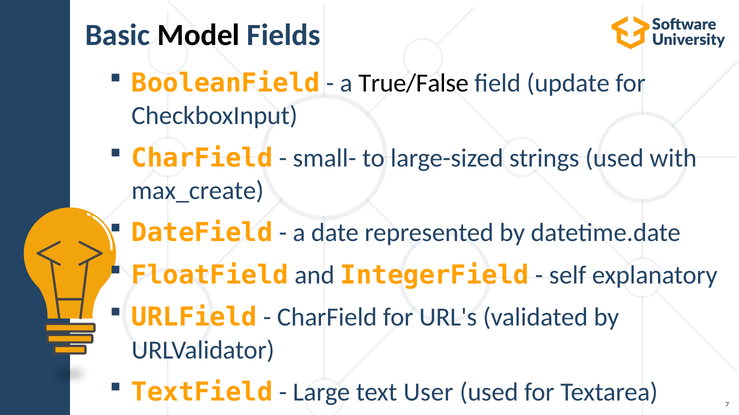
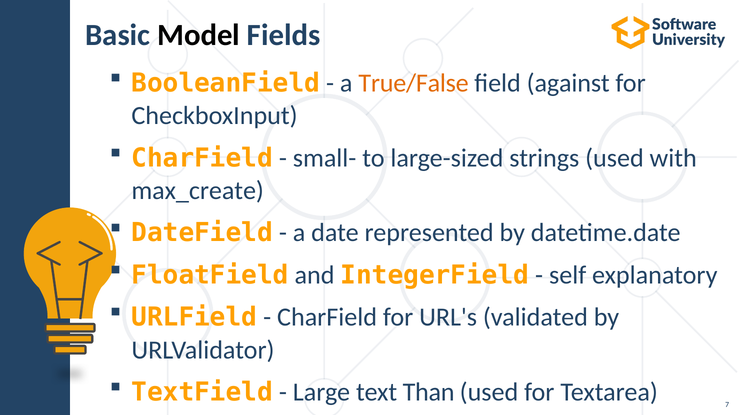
True/False colour: black -> orange
update: update -> against
User: User -> Than
